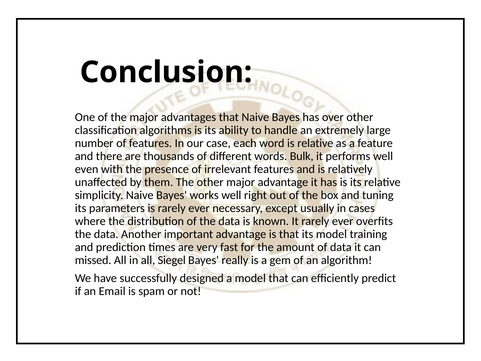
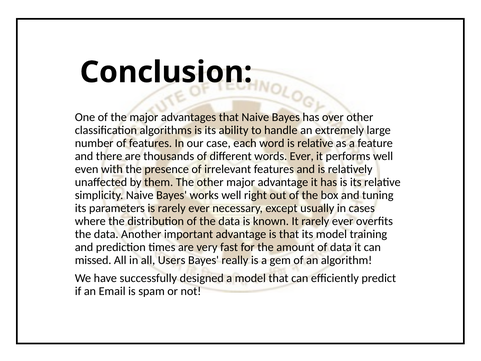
words Bulk: Bulk -> Ever
Siegel: Siegel -> Users
